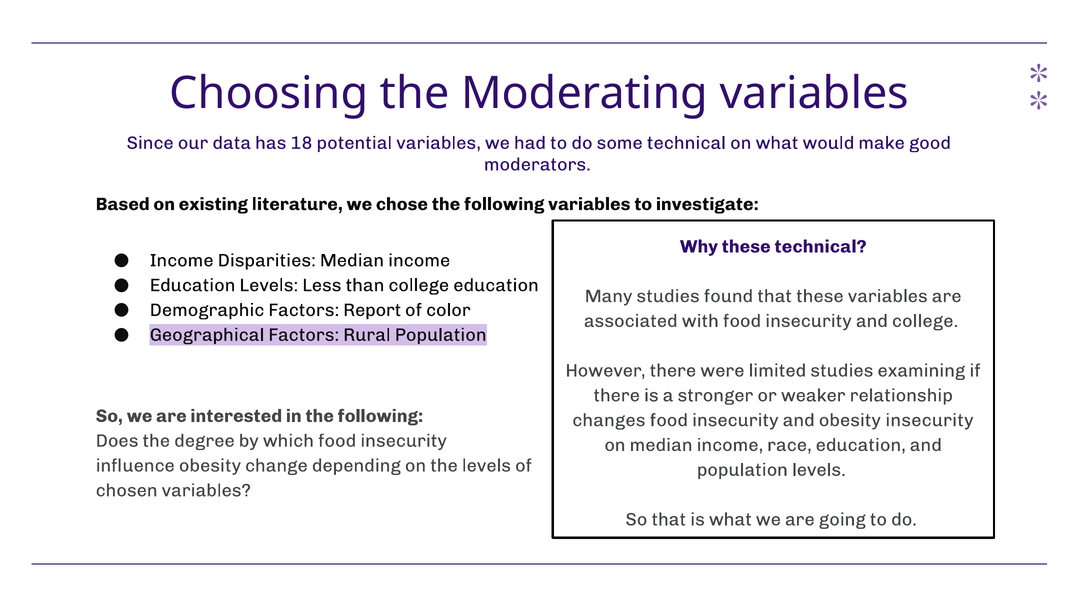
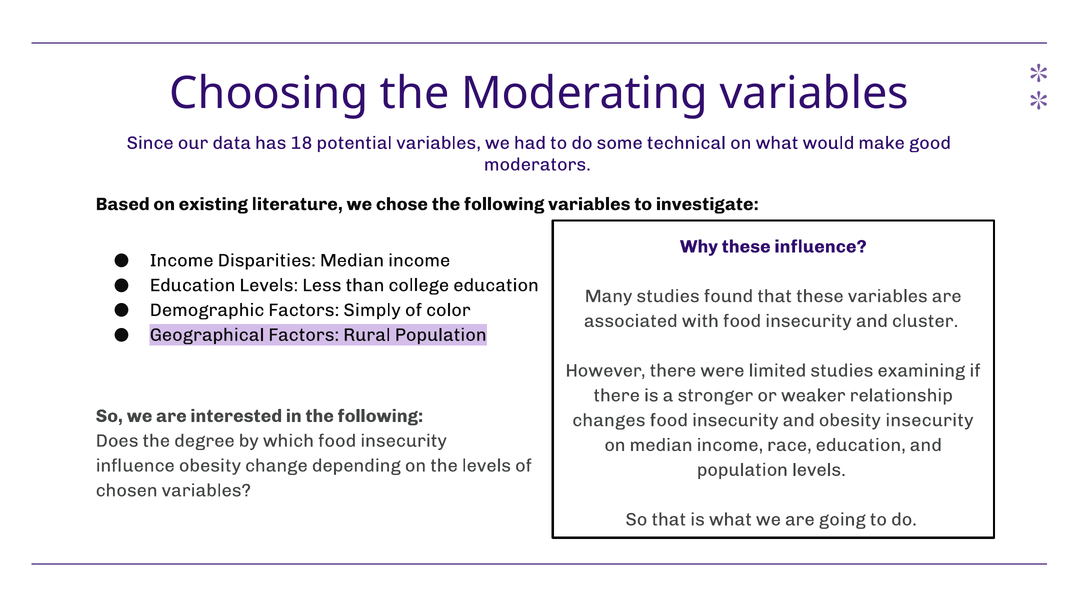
these technical: technical -> influence
Report: Report -> Simply
and college: college -> cluster
